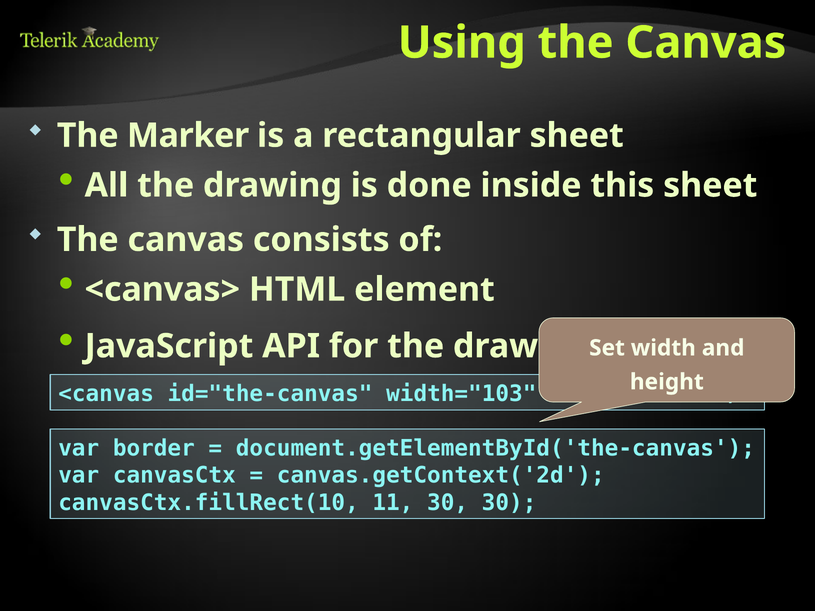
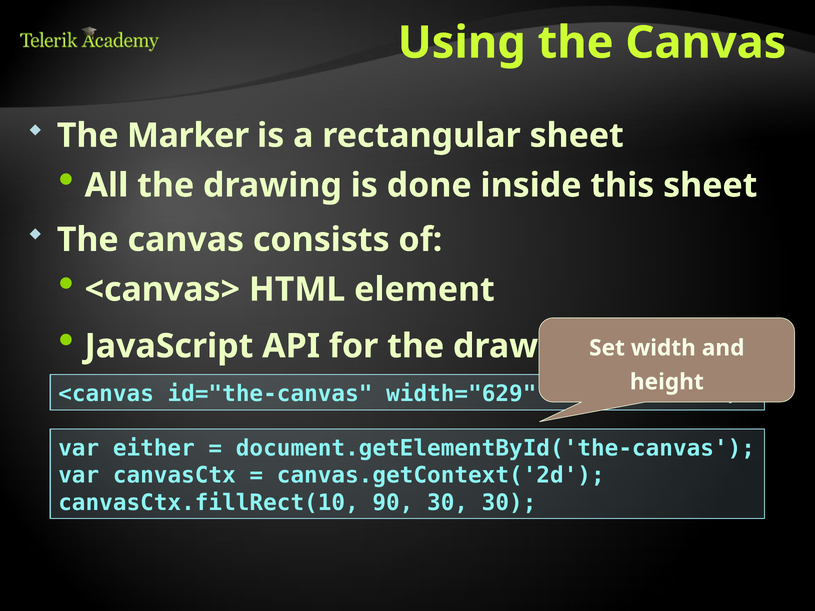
width="103: width="103 -> width="629
border: border -> either
11: 11 -> 90
